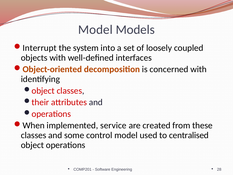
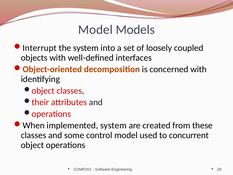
implemented service: service -> system
centralised: centralised -> concurrent
